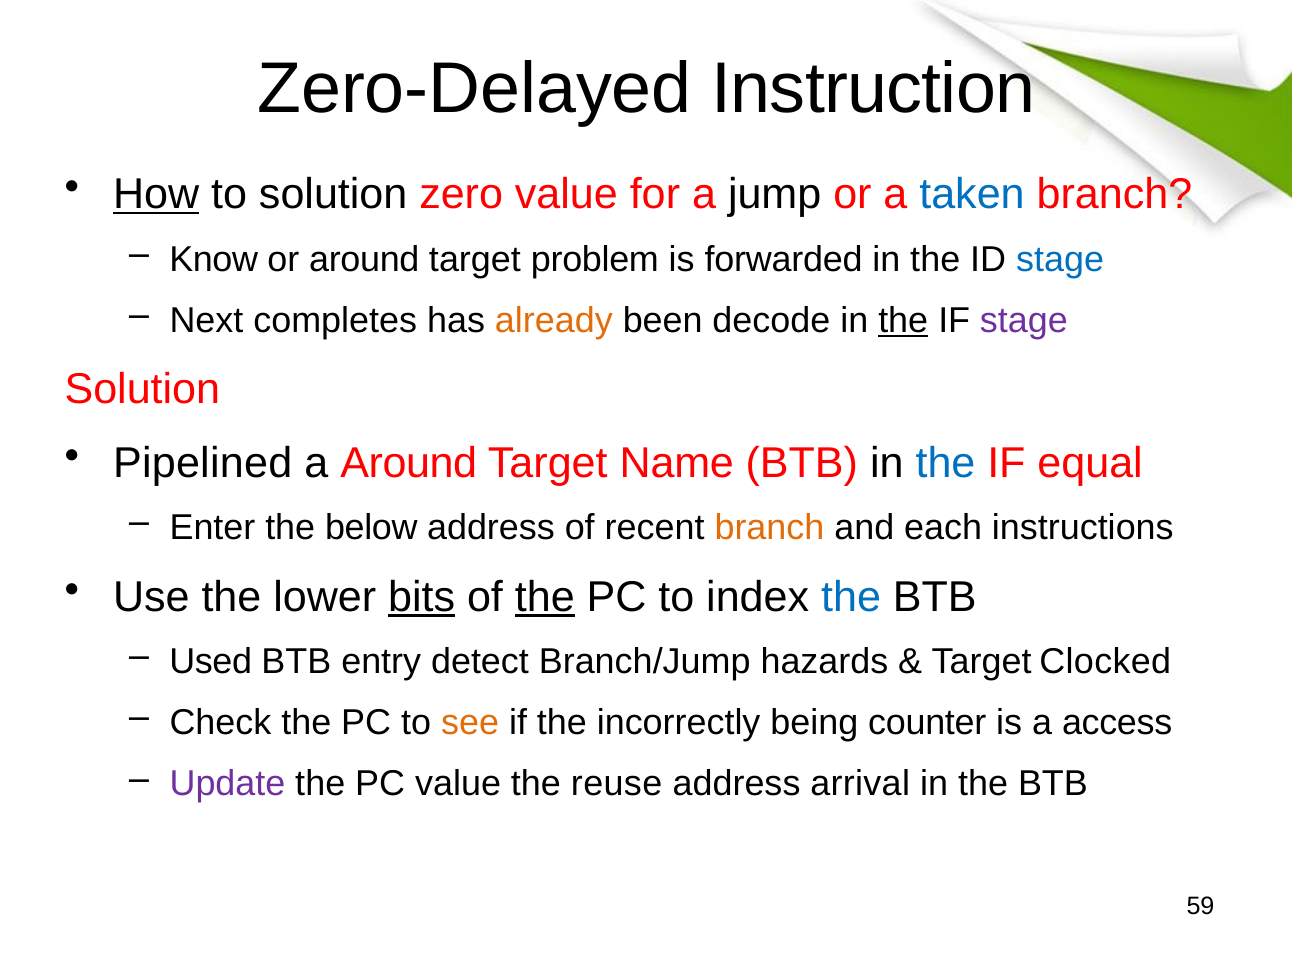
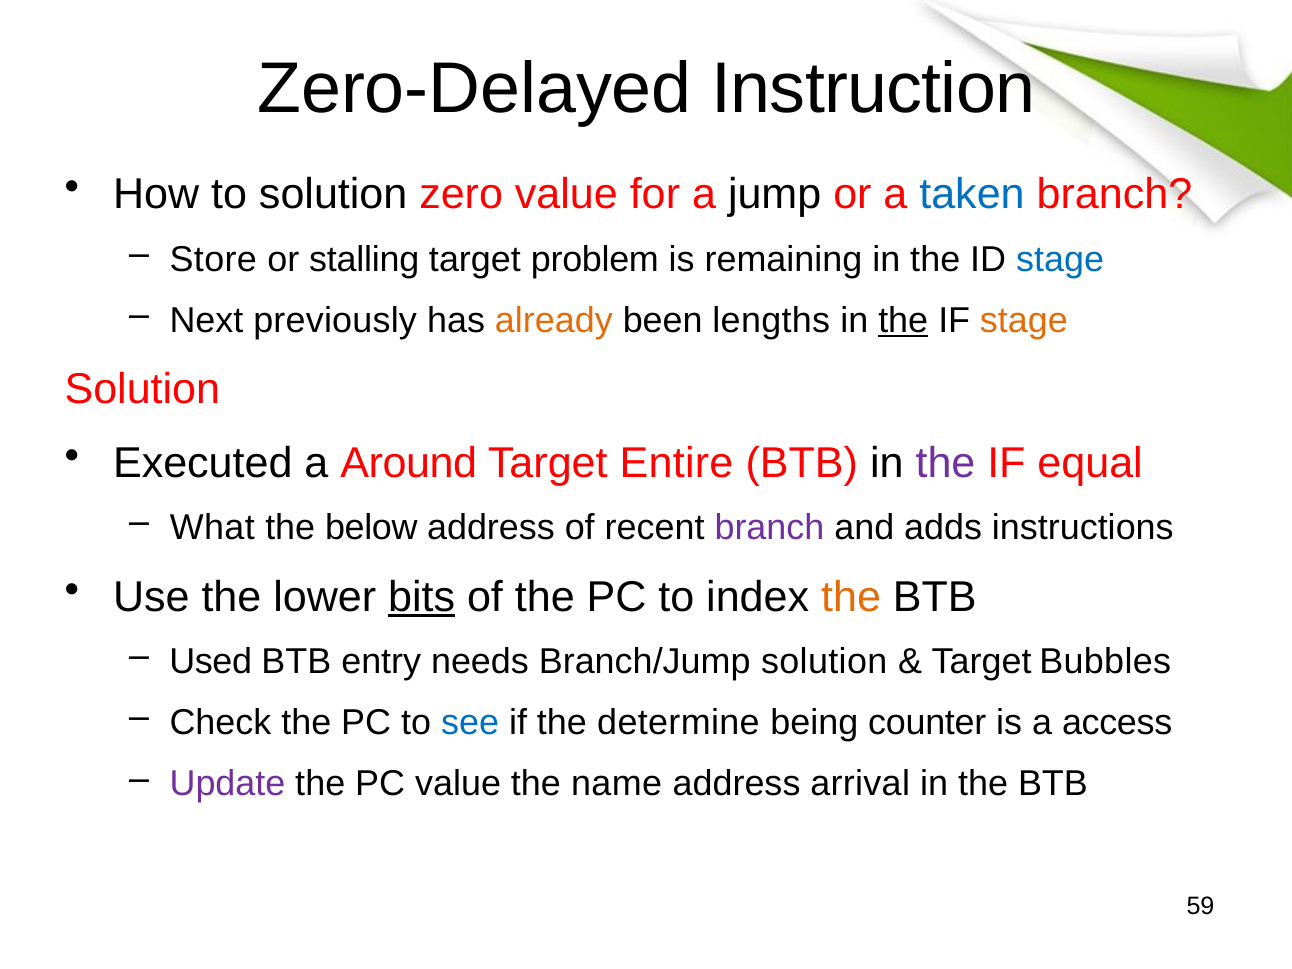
How underline: present -> none
Know: Know -> Store
or around: around -> stalling
forwarded: forwarded -> remaining
completes: completes -> previously
decode: decode -> lengths
stage at (1024, 320) colour: purple -> orange
Pipelined: Pipelined -> Executed
Name: Name -> Entire
the at (946, 463) colour: blue -> purple
Enter: Enter -> What
branch at (769, 528) colour: orange -> purple
each: each -> adds
the at (545, 597) underline: present -> none
the at (851, 597) colour: blue -> orange
detect: detect -> needs
Branch/Jump hazards: hazards -> solution
Clocked: Clocked -> Bubbles
see colour: orange -> blue
incorrectly: incorrectly -> determine
reuse: reuse -> name
